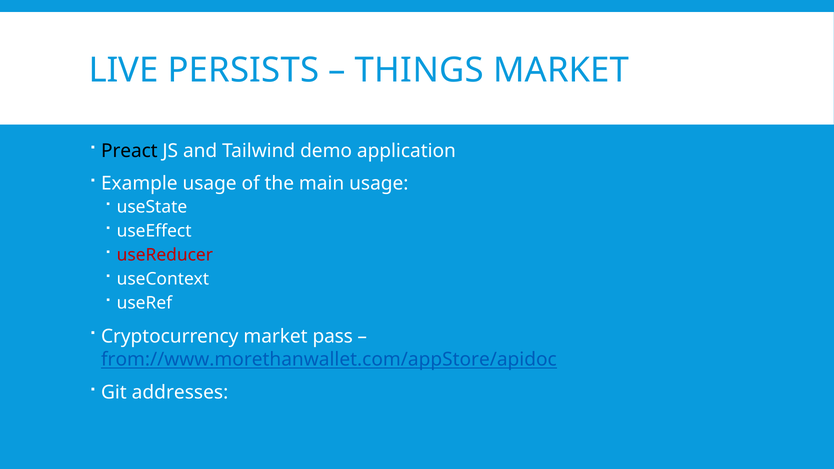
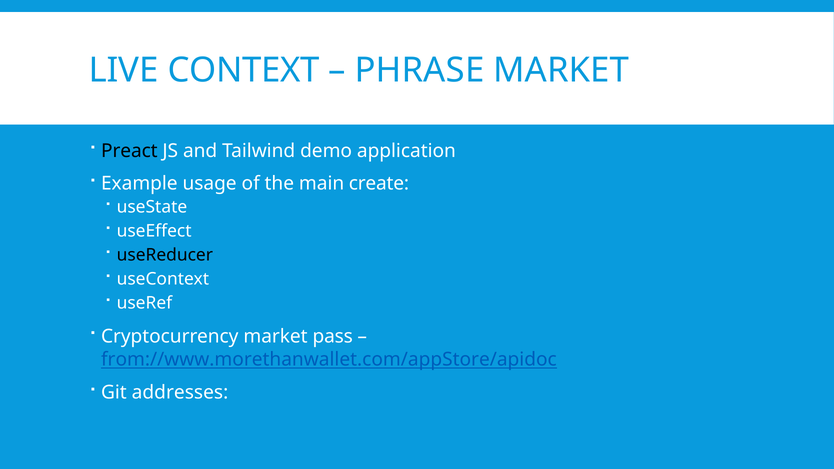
PERSISTS: PERSISTS -> CONTEXT
THINGS: THINGS -> PHRASE
main usage: usage -> create
useReducer colour: red -> black
